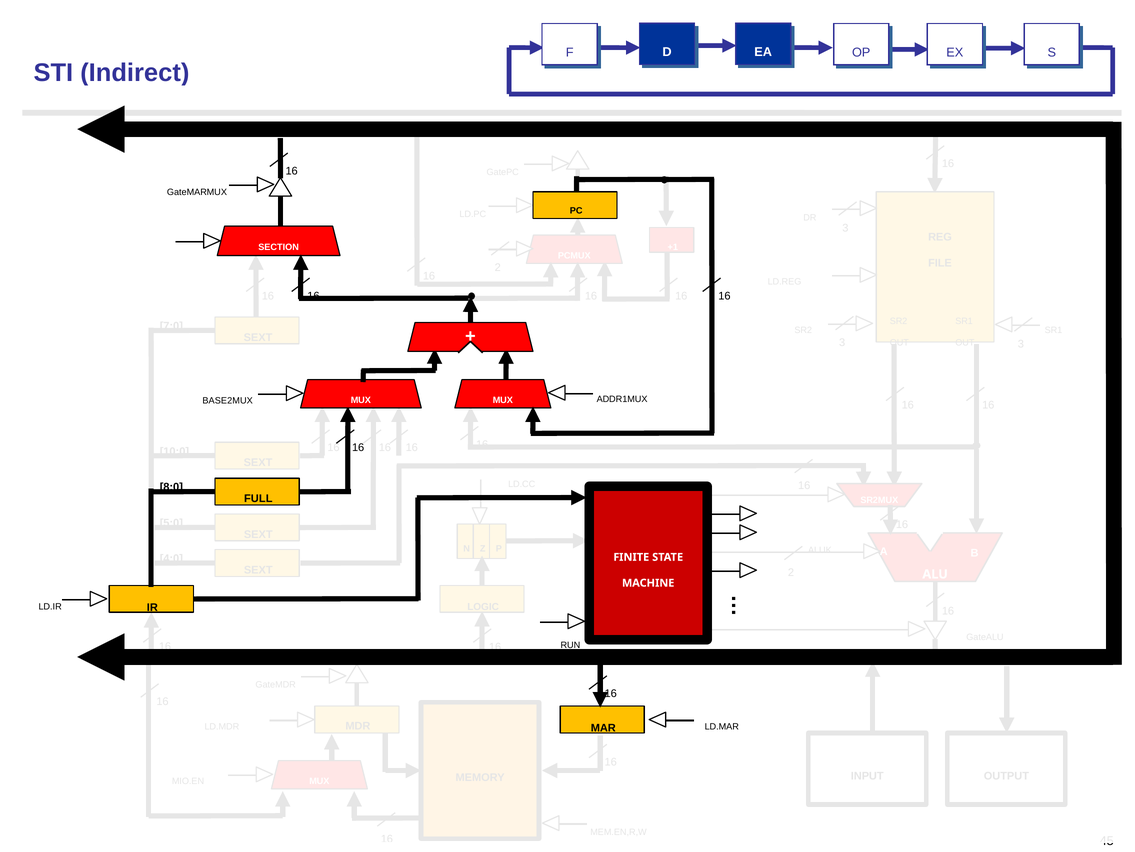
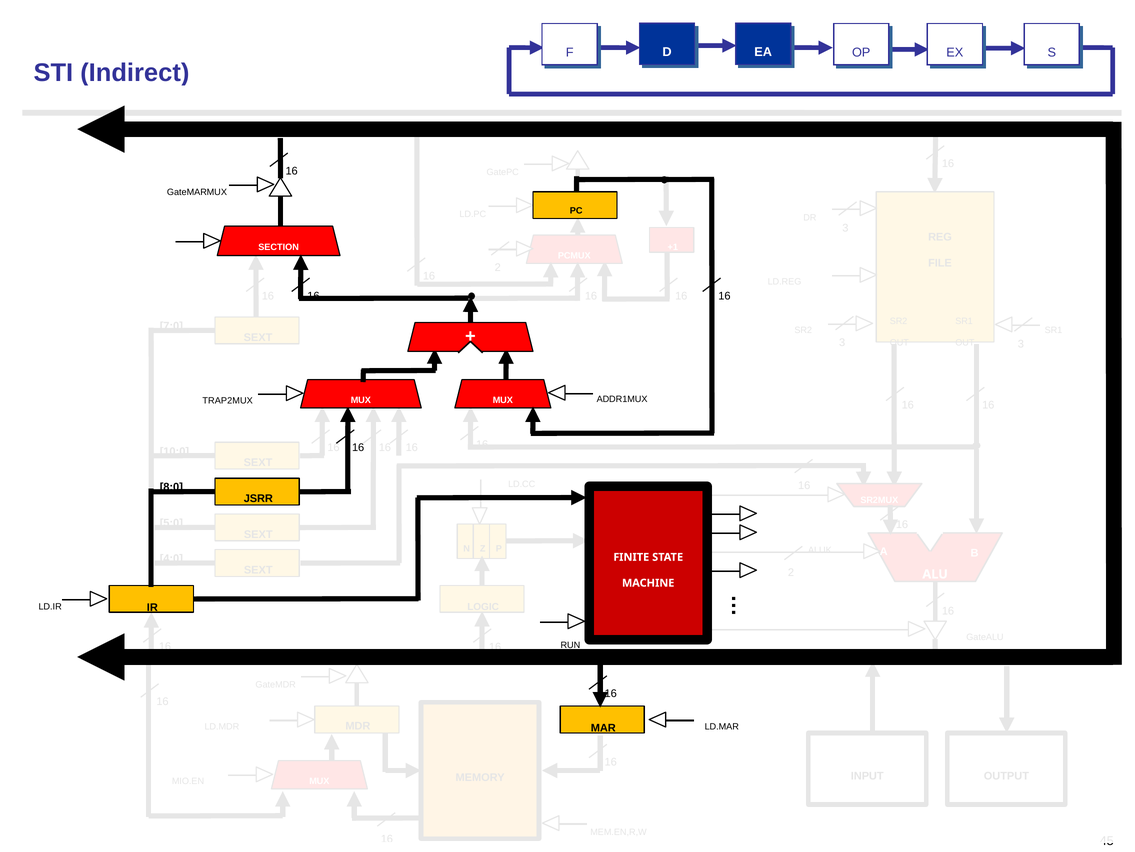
BASE2MUX: BASE2MUX -> TRAP2MUX
FULL: FULL -> JSRR
